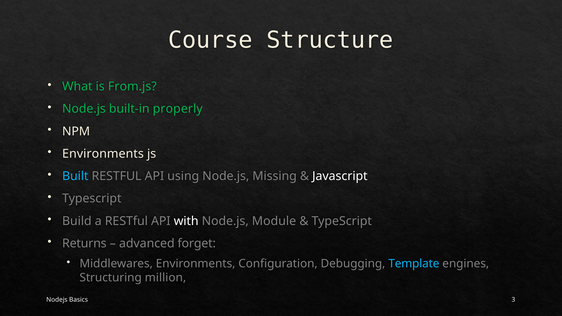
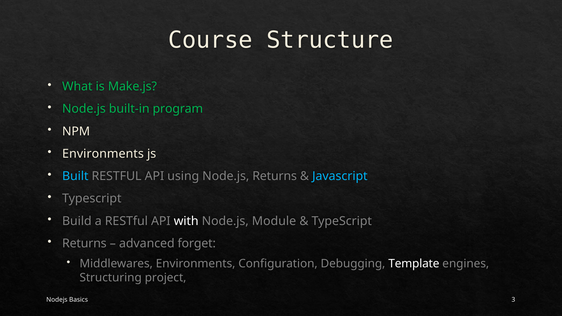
From.js: From.js -> Make.js
properly: properly -> program
Node.js Missing: Missing -> Returns
Javascript colour: white -> light blue
Template colour: light blue -> white
million: million -> project
